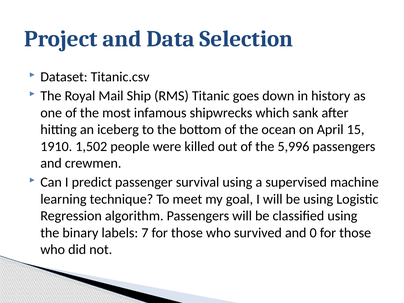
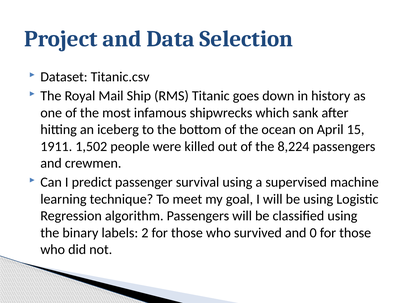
1910: 1910 -> 1911
5,996: 5,996 -> 8,224
7: 7 -> 2
